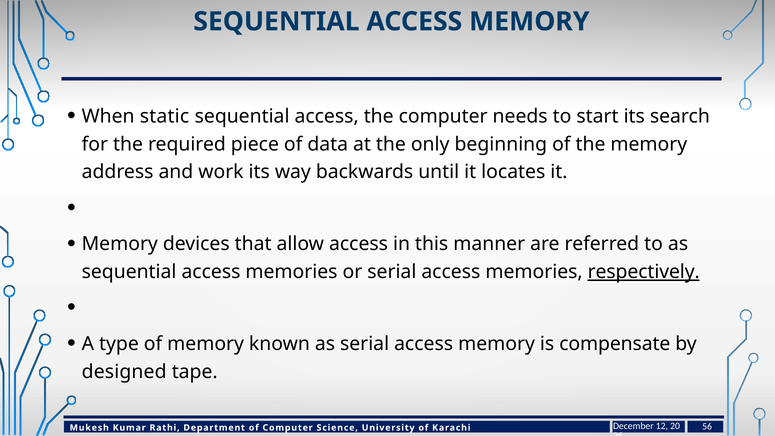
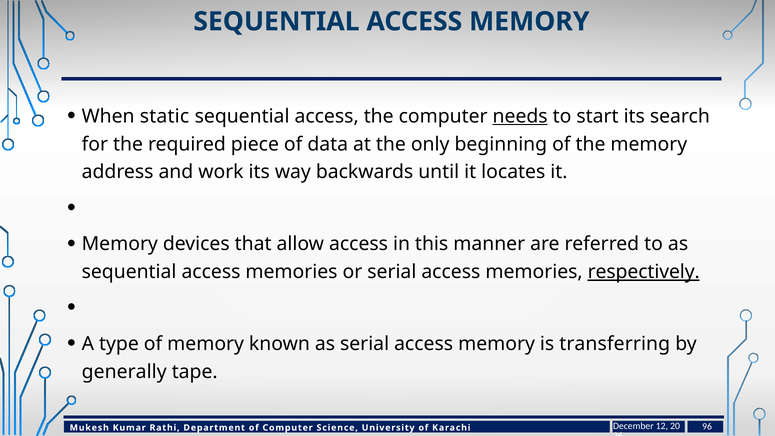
needs underline: none -> present
compensate: compensate -> transferring
designed: designed -> generally
56: 56 -> 96
